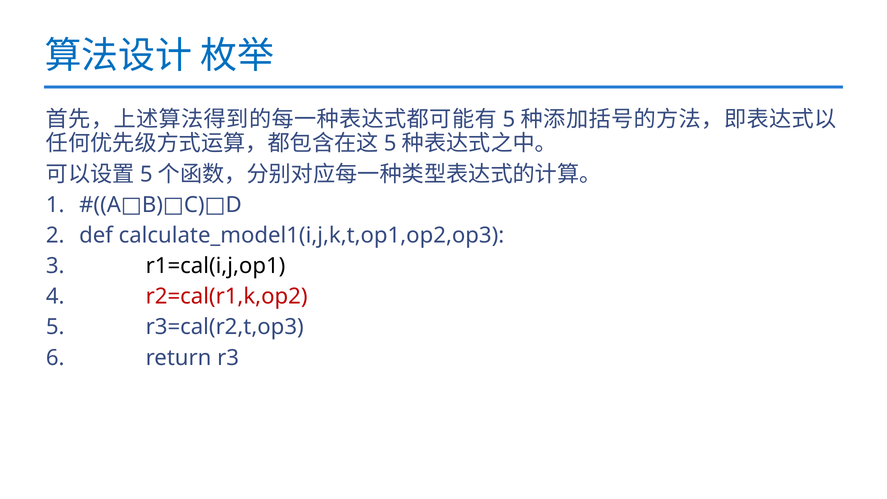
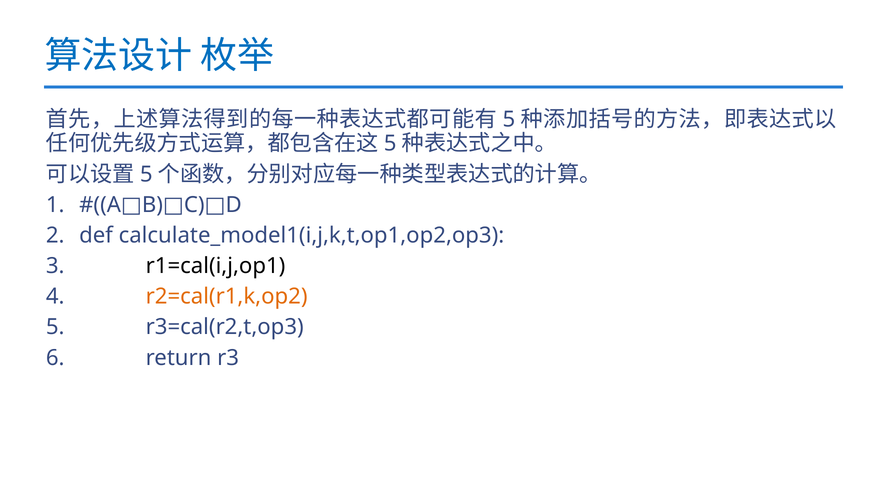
r2=cal(r1,k,op2 colour: red -> orange
